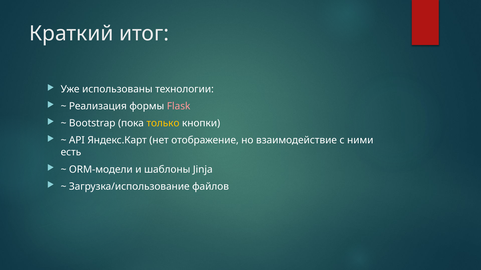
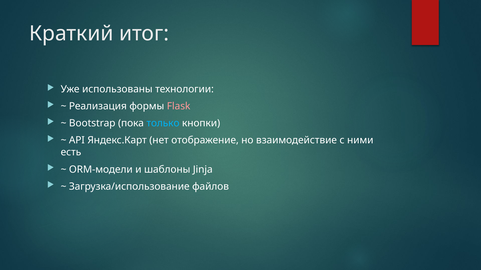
только colour: yellow -> light blue
